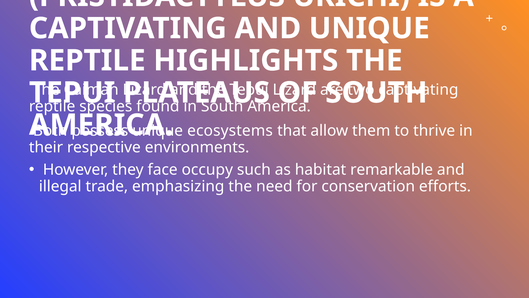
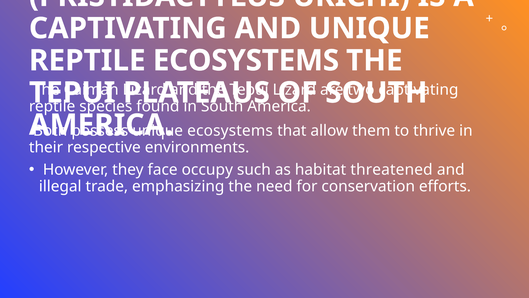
REPTILE HIGHLIGHTS: HIGHLIGHTS -> ECOSYSTEMS
remarkable: remarkable -> threatened
